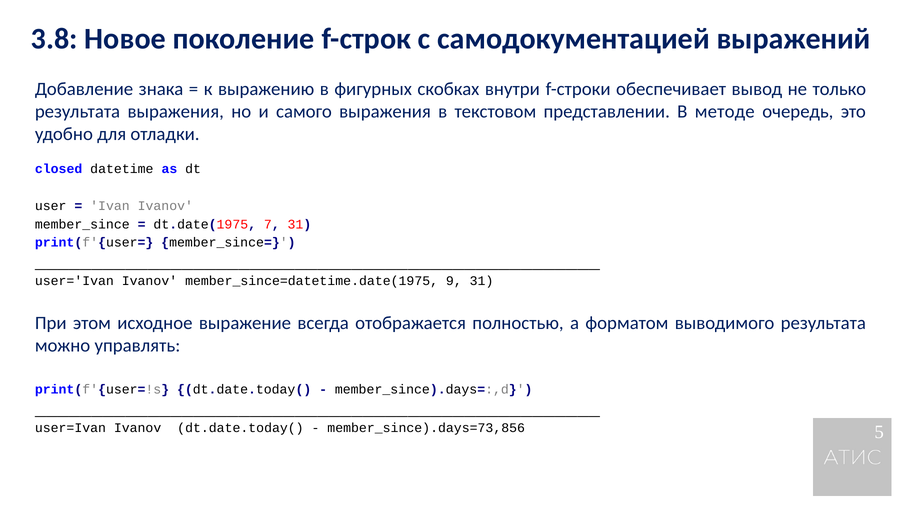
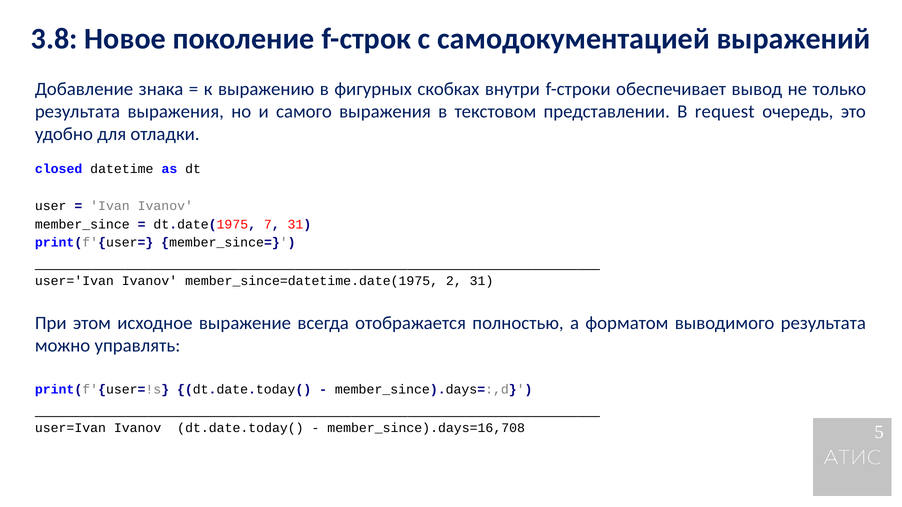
методе: методе -> request
9: 9 -> 2
member_since).days=73,856: member_since).days=73,856 -> member_since).days=16,708
